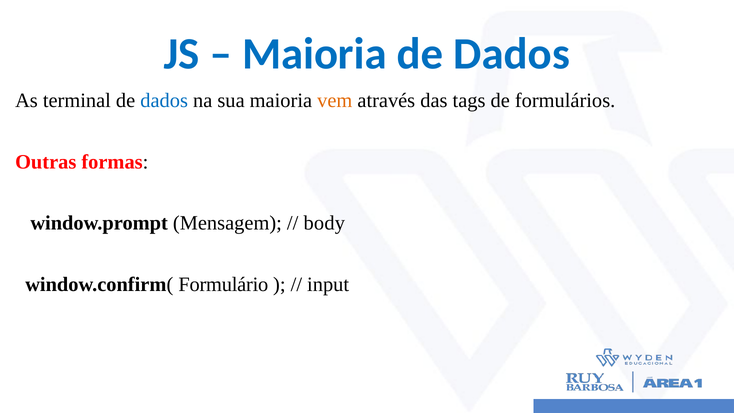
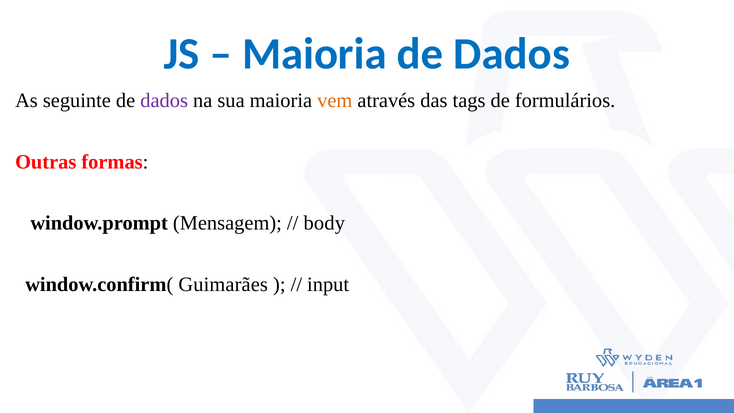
terminal: terminal -> seguinte
dados at (164, 101) colour: blue -> purple
Formulário: Formulário -> Guimarães
